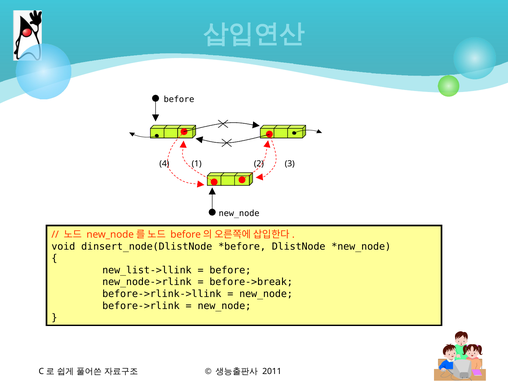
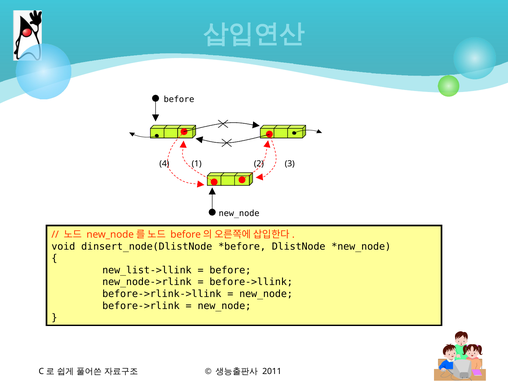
before->break: before->break -> before->llink
